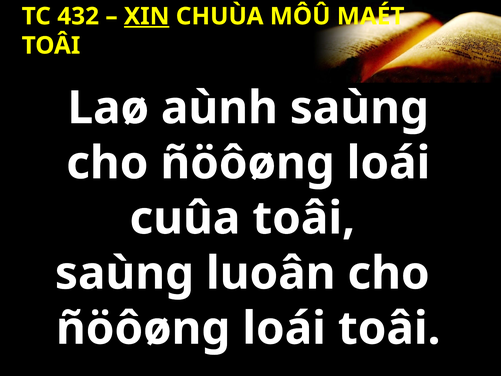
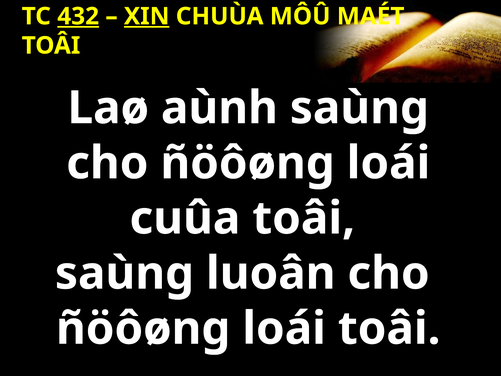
432 underline: none -> present
